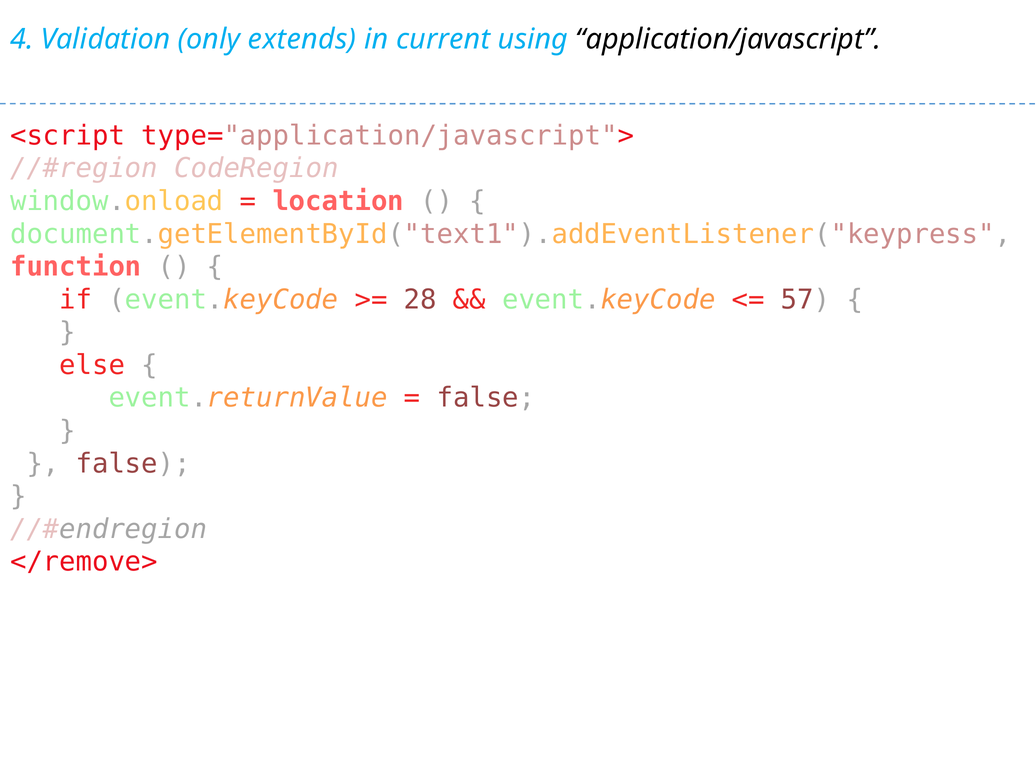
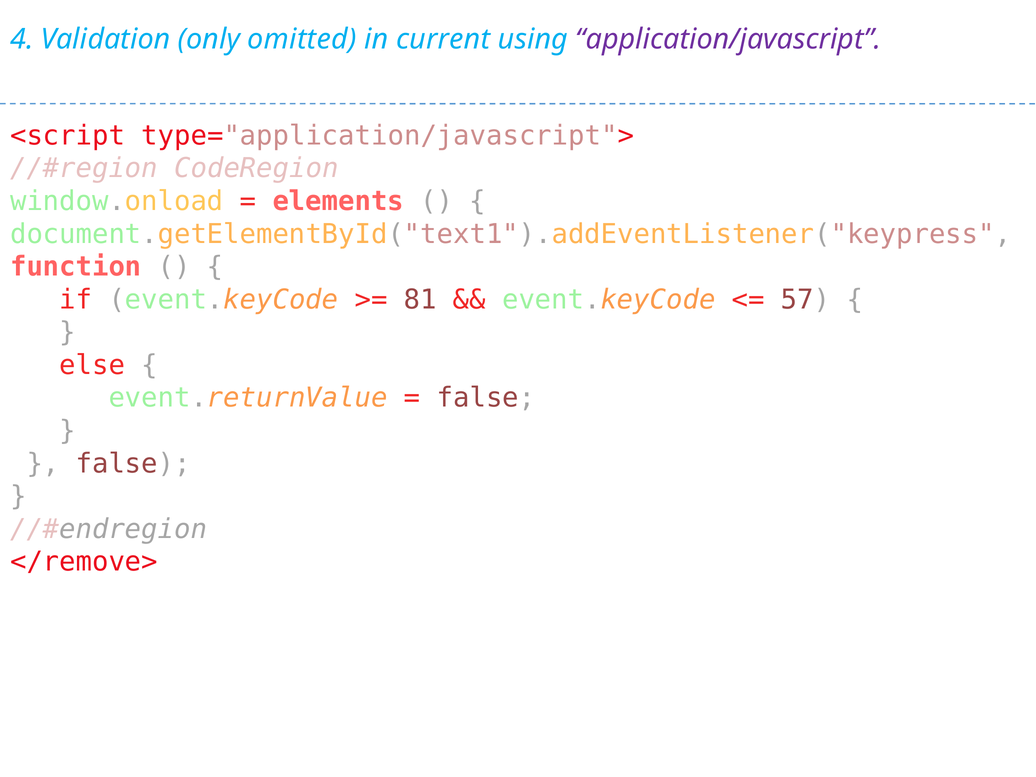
extends: extends -> omitted
application/javascript colour: black -> purple
location: location -> elements
28: 28 -> 81
